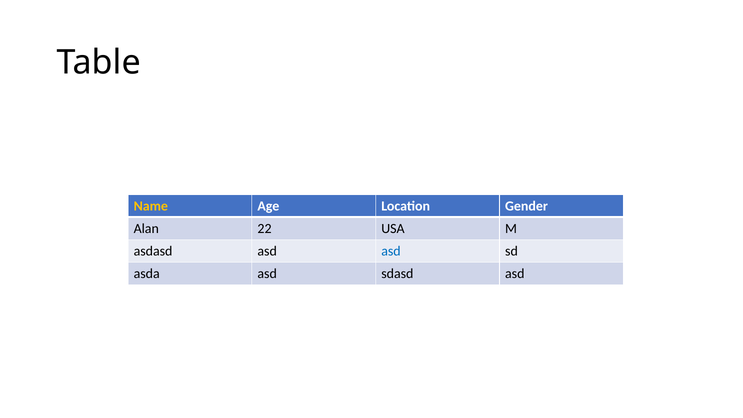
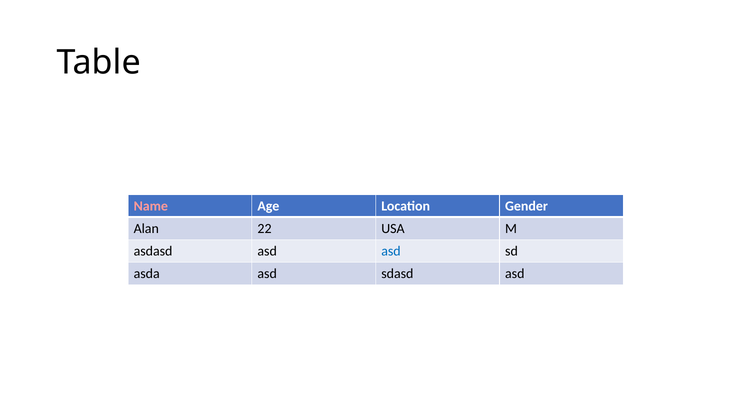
Name colour: yellow -> pink
